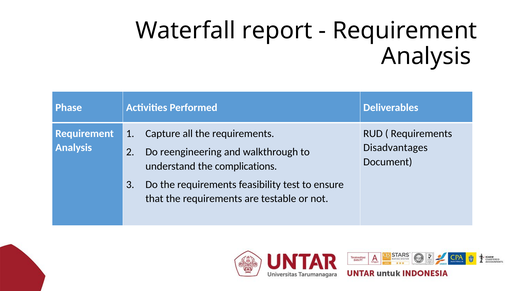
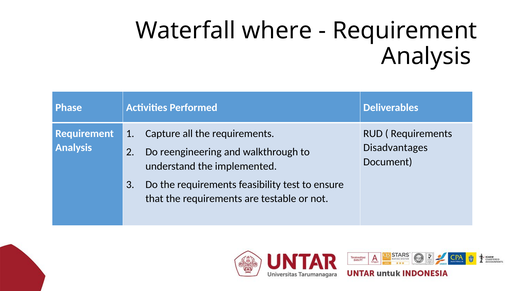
report: report -> where
complications: complications -> implemented
